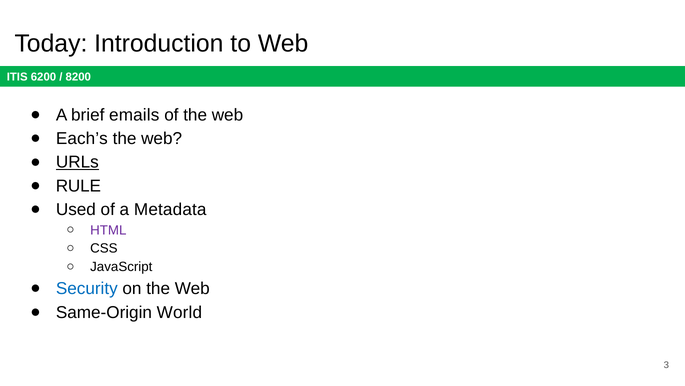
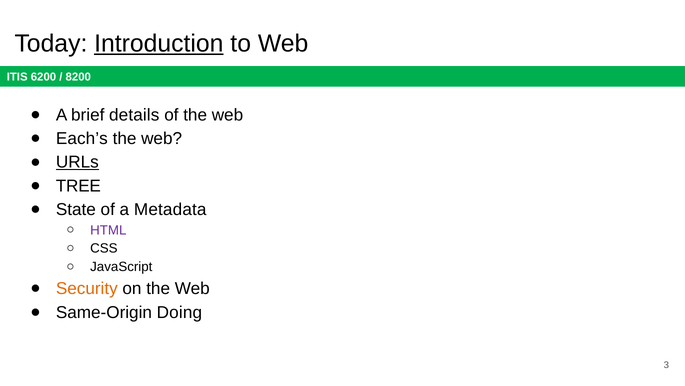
Introduction underline: none -> present
emails: emails -> details
RULE: RULE -> TREE
Used: Used -> State
Security colour: blue -> orange
World: World -> Doing
